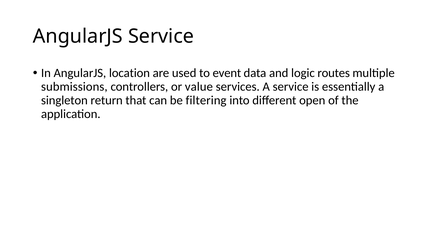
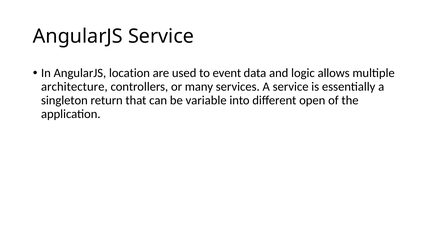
routes: routes -> allows
submissions: submissions -> architecture
value: value -> many
filtering: filtering -> variable
